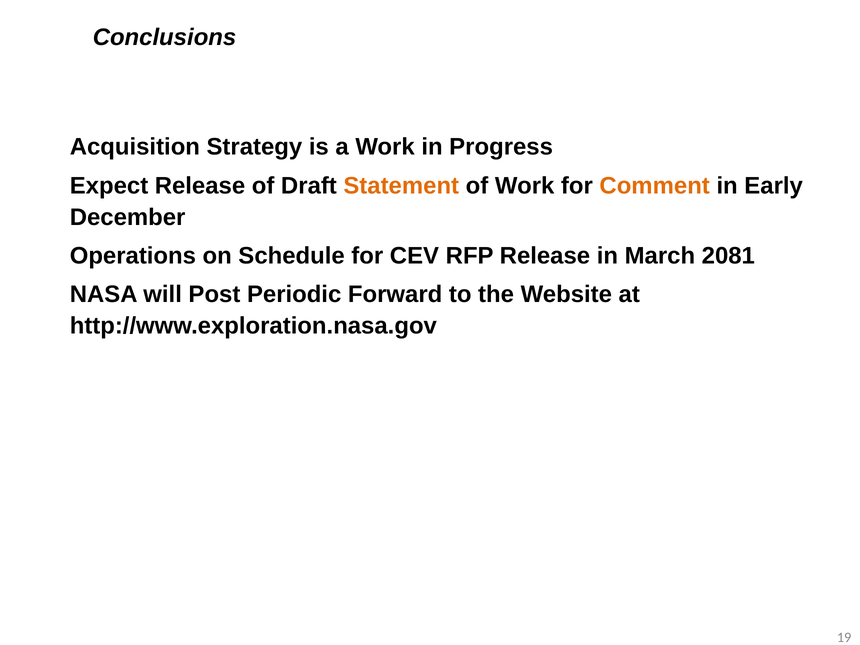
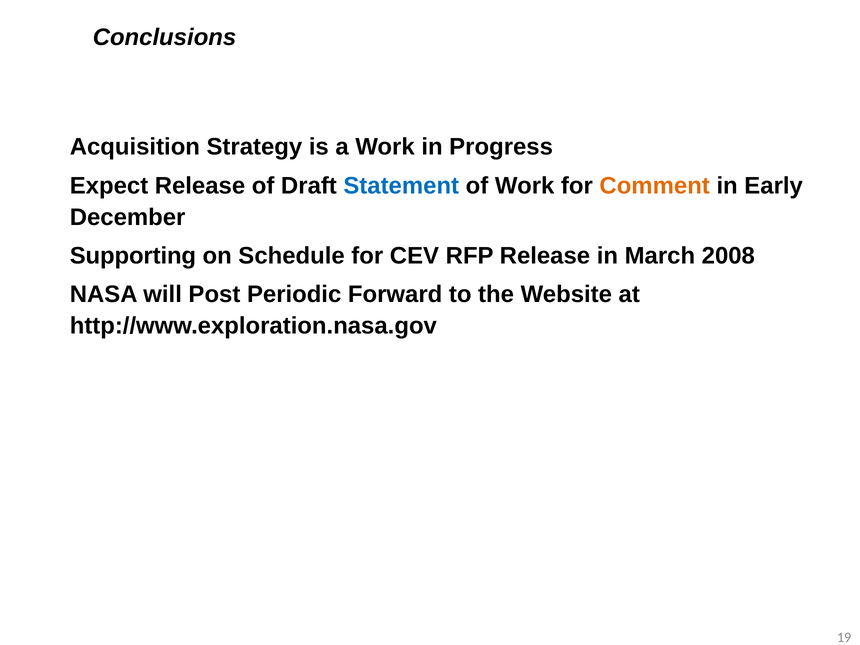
Statement colour: orange -> blue
Operations: Operations -> Supporting
2081: 2081 -> 2008
